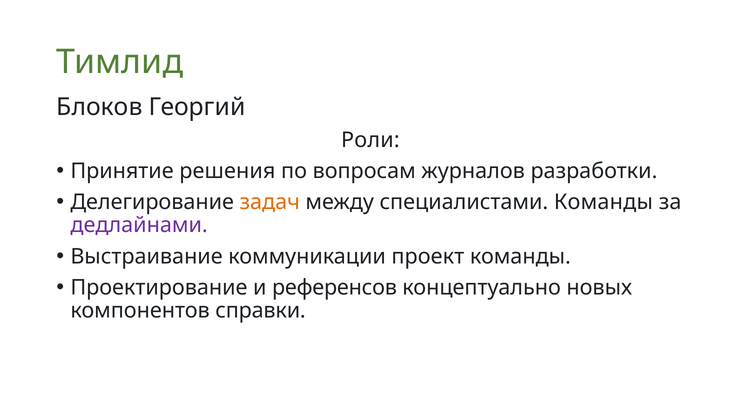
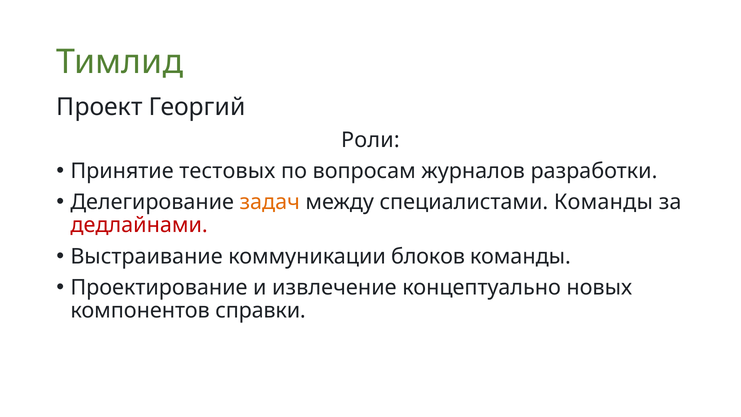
Блоков: Блоков -> Проект
решения: решения -> тестовых
дедлайнами colour: purple -> red
проект: проект -> блоков
референсов: референсов -> извлечение
